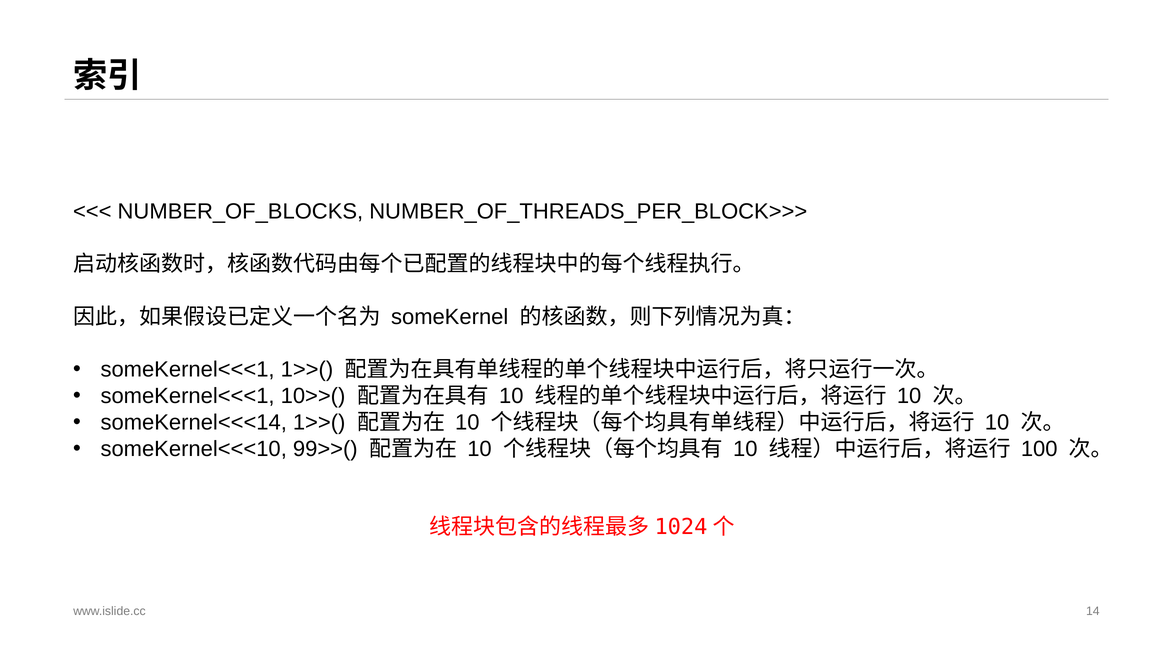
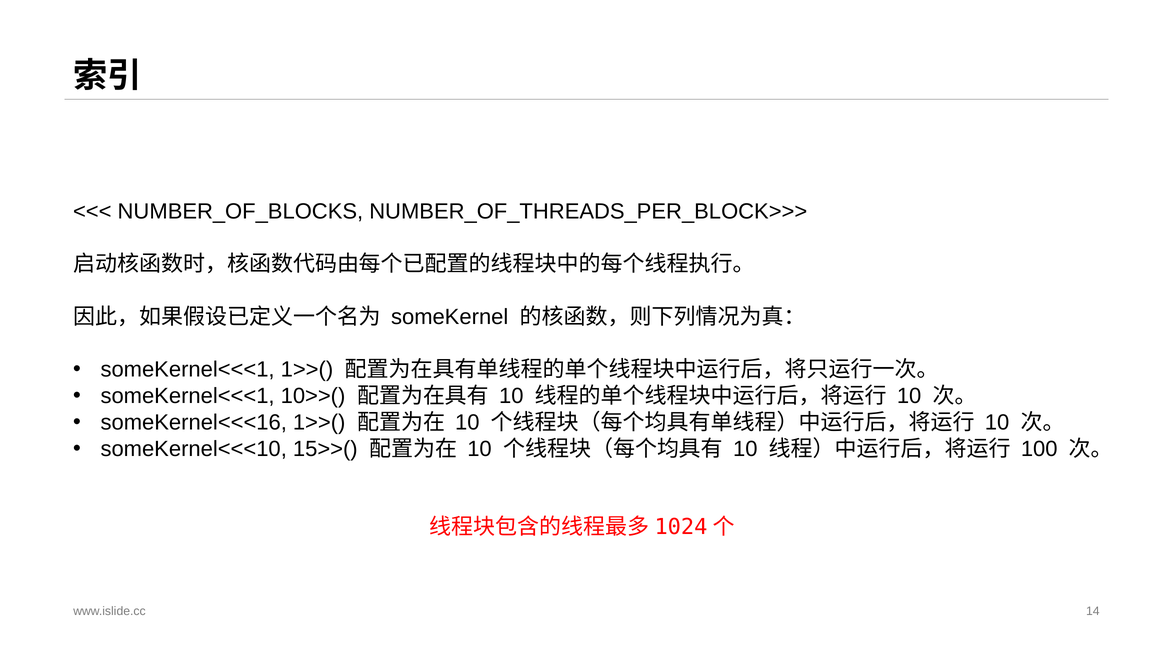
someKernel<<<14: someKernel<<<14 -> someKernel<<<16
99>>(: 99>>( -> 15>>(
